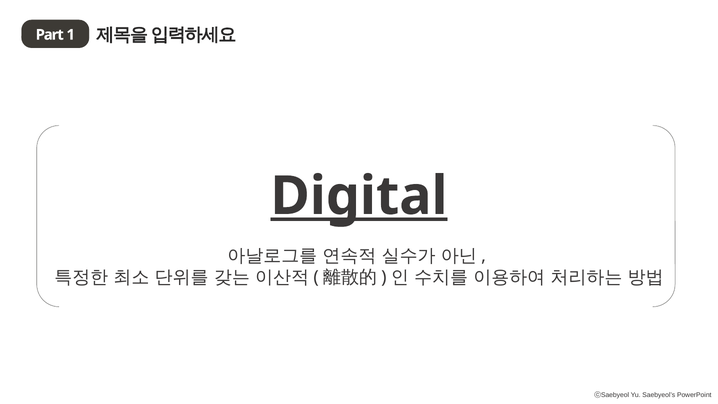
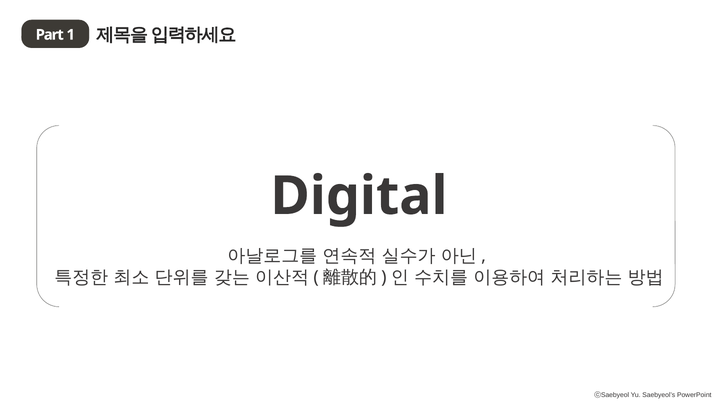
Digital underline: present -> none
